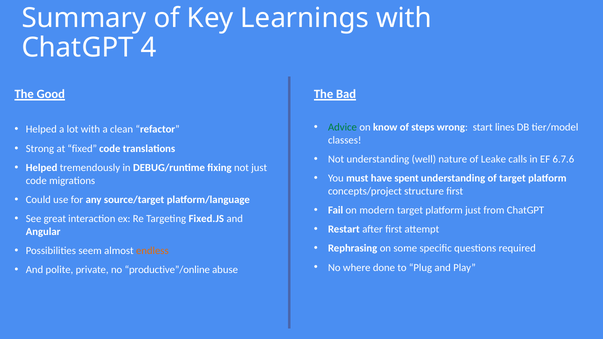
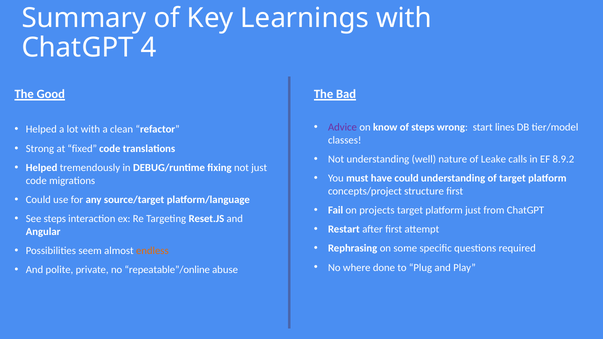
Advice colour: green -> purple
6.7.6: 6.7.6 -> 8.9.2
have spent: spent -> could
modern: modern -> projects
See great: great -> steps
Fixed.JS: Fixed.JS -> Reset.JS
productive”/online: productive”/online -> repeatable”/online
